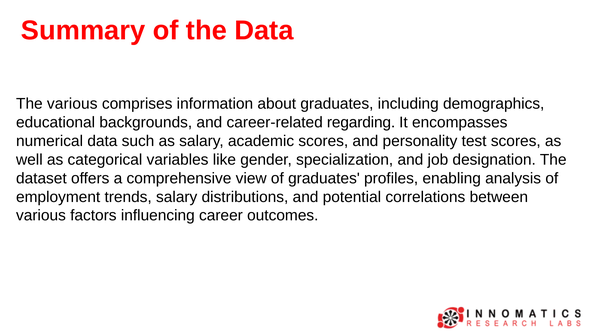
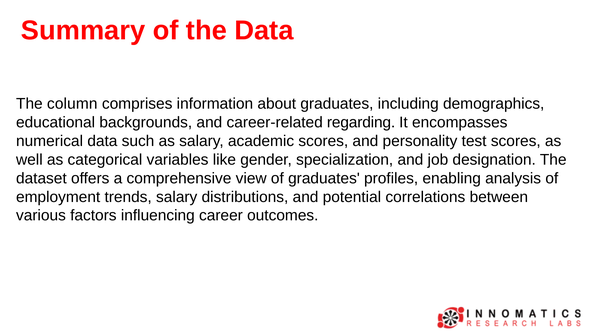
The various: various -> column
